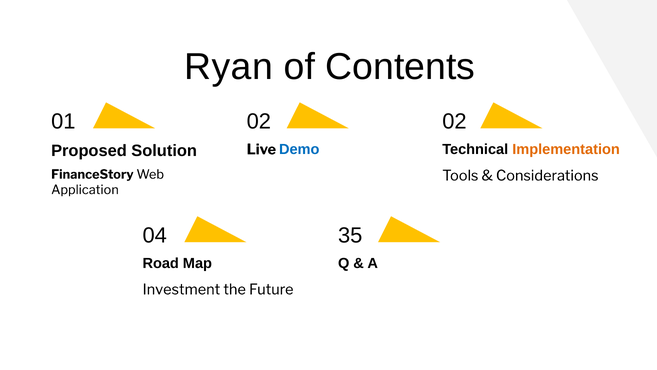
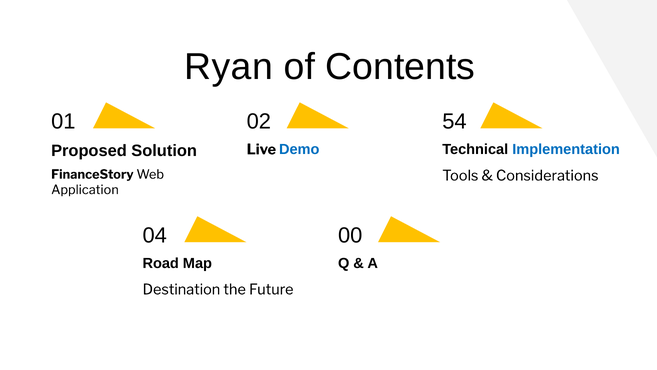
02 02: 02 -> 54
Implementation colour: orange -> blue
35: 35 -> 00
Investment: Investment -> Destination
